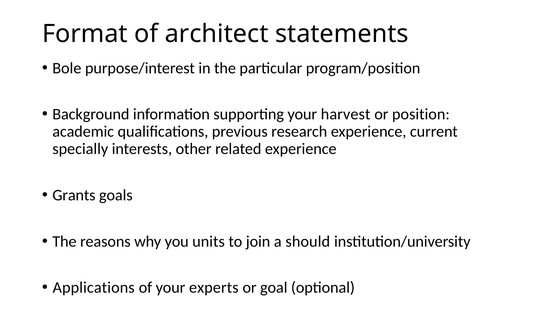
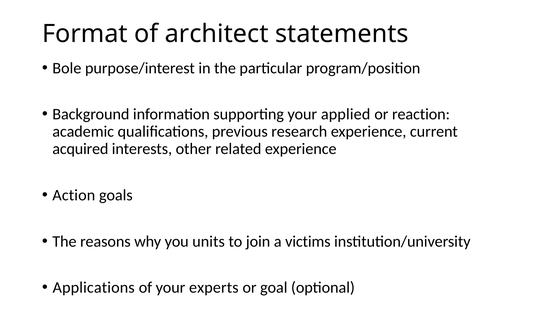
harvest: harvest -> applied
position: position -> reaction
specially: specially -> acquired
Grants: Grants -> Action
should: should -> victims
